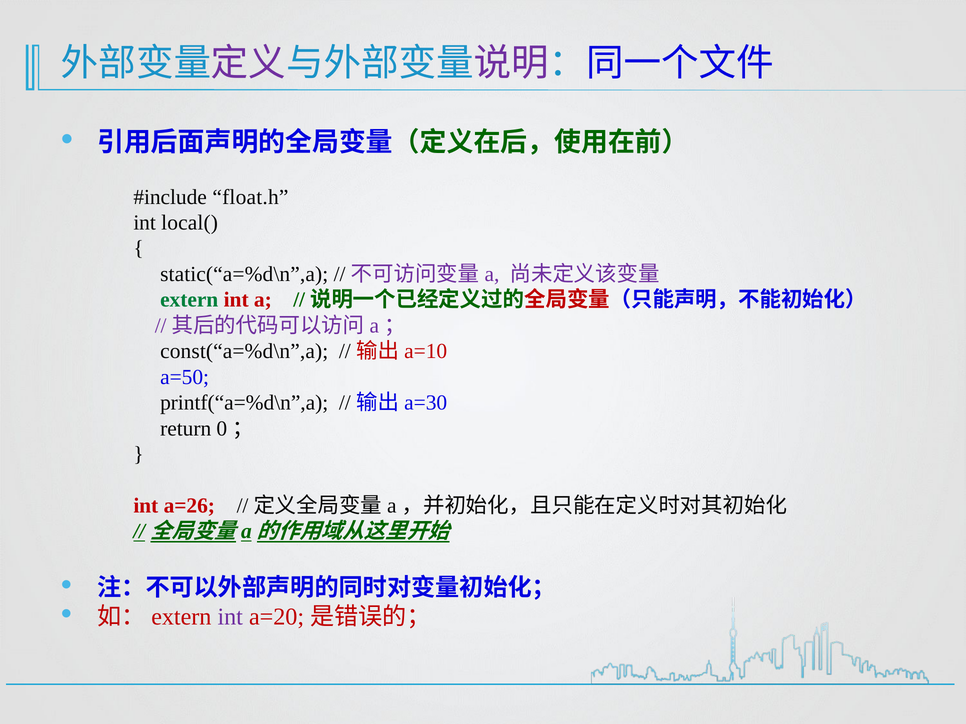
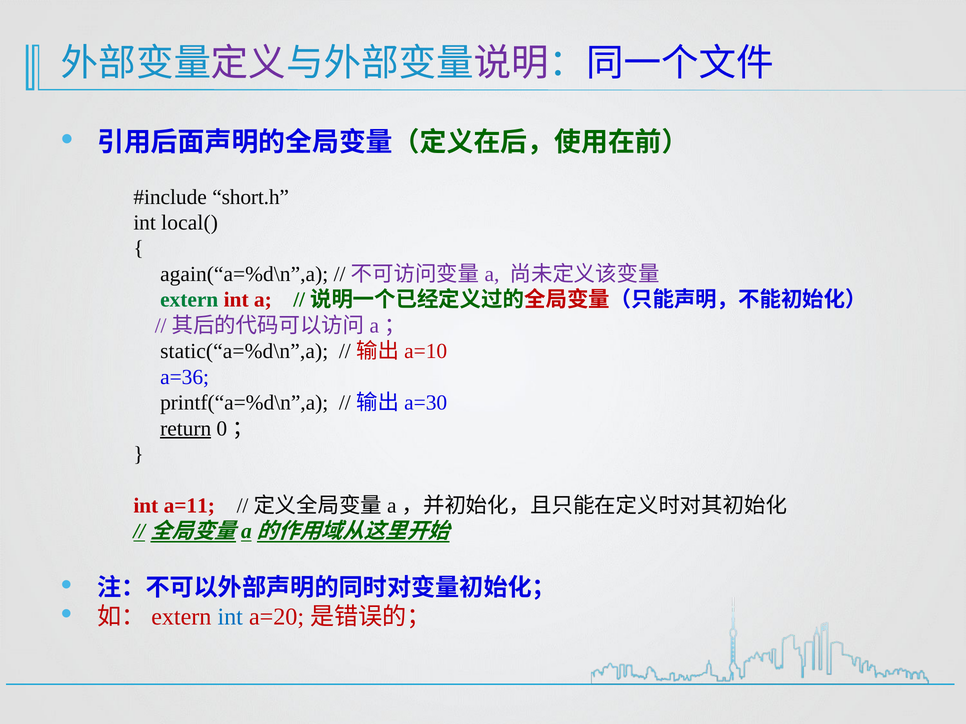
float.h: float.h -> short.h
static(“a=%d\n”,a: static(“a=%d\n”,a -> again(“a=%d\n”,a
const(“a=%d\n”,a: const(“a=%d\n”,a -> static(“a=%d\n”,a
a=50: a=50 -> a=36
return underline: none -> present
a=26: a=26 -> a=11
int at (230, 617) colour: purple -> blue
